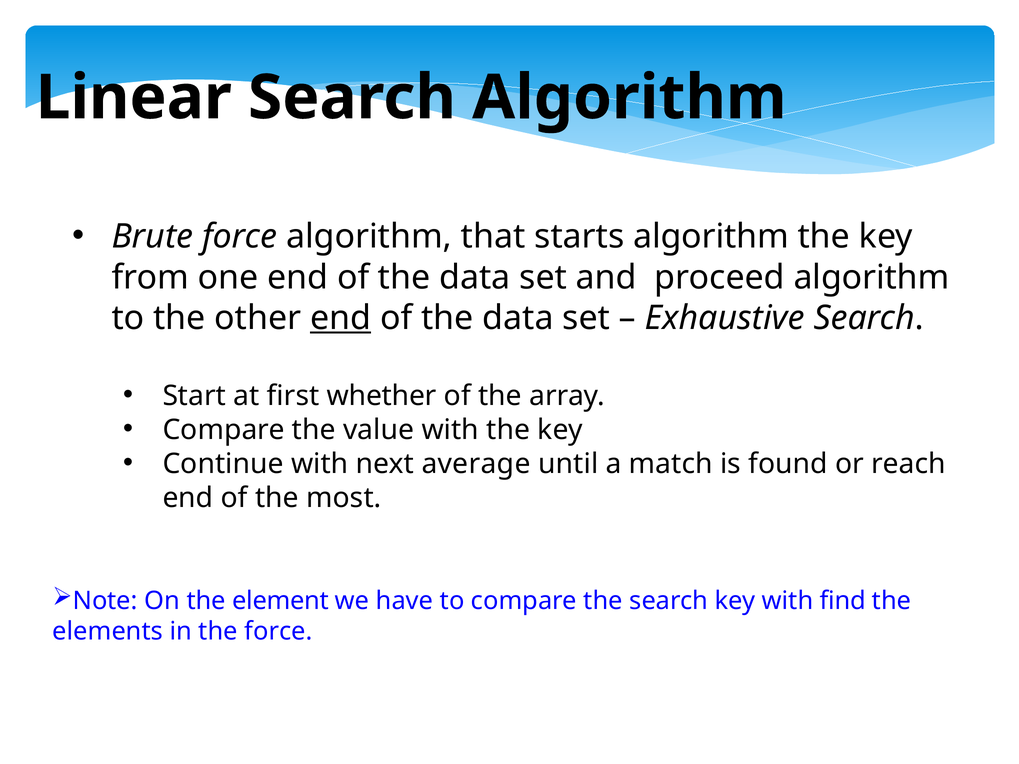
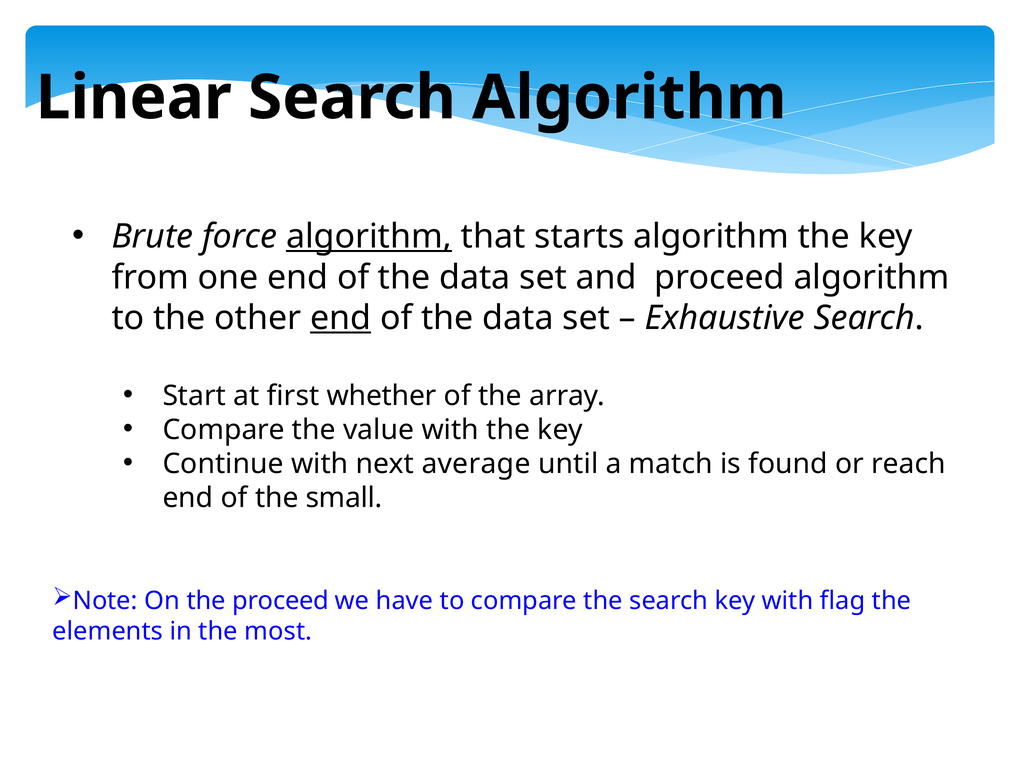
algorithm at (369, 237) underline: none -> present
most: most -> small
the element: element -> proceed
find: find -> flag
the force: force -> most
